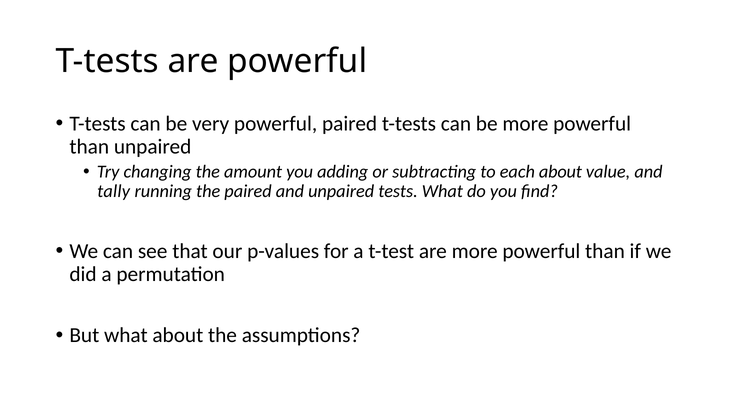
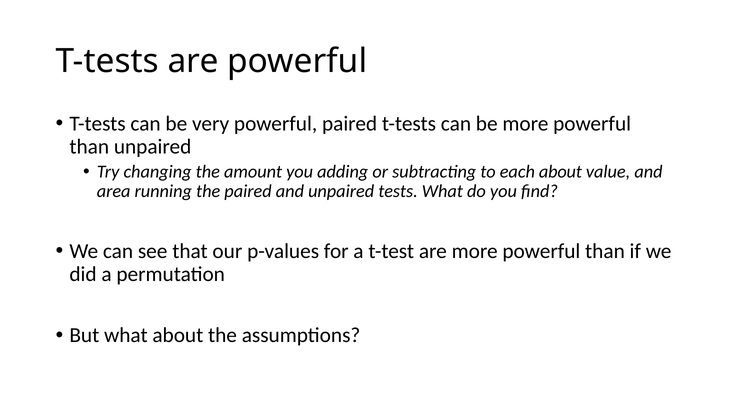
tally: tally -> area
